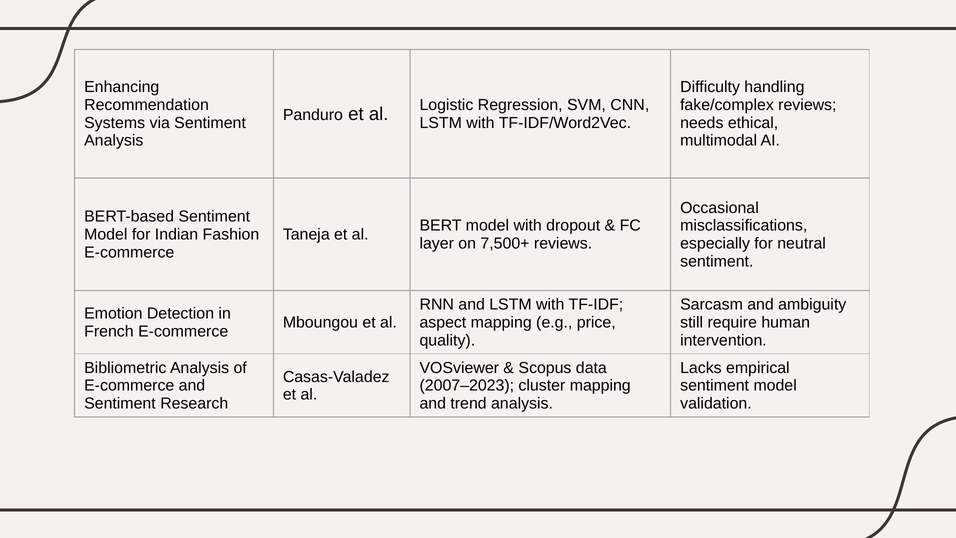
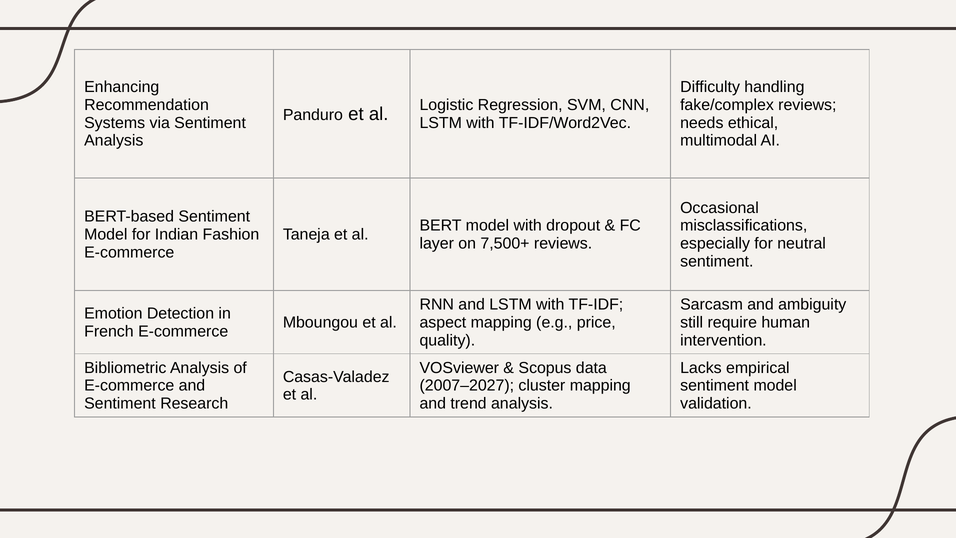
2007–2023: 2007–2023 -> 2007–2027
